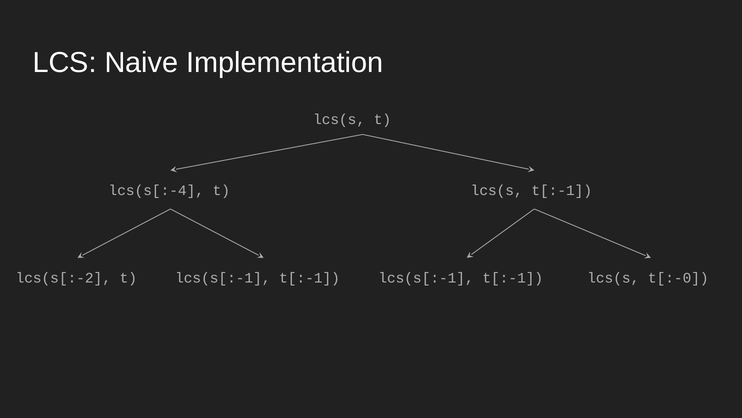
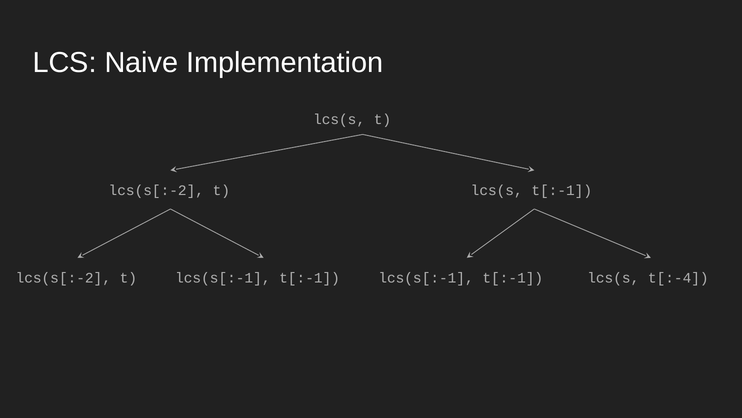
lcs(s[:-4 at (156, 190): lcs(s[:-4 -> lcs(s[:-2
t[:-0: t[:-0 -> t[:-4
